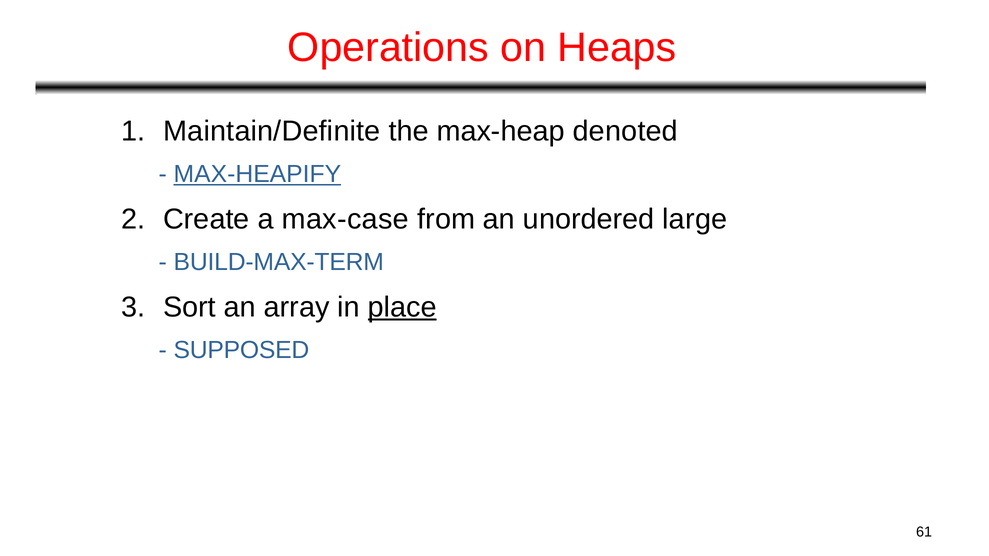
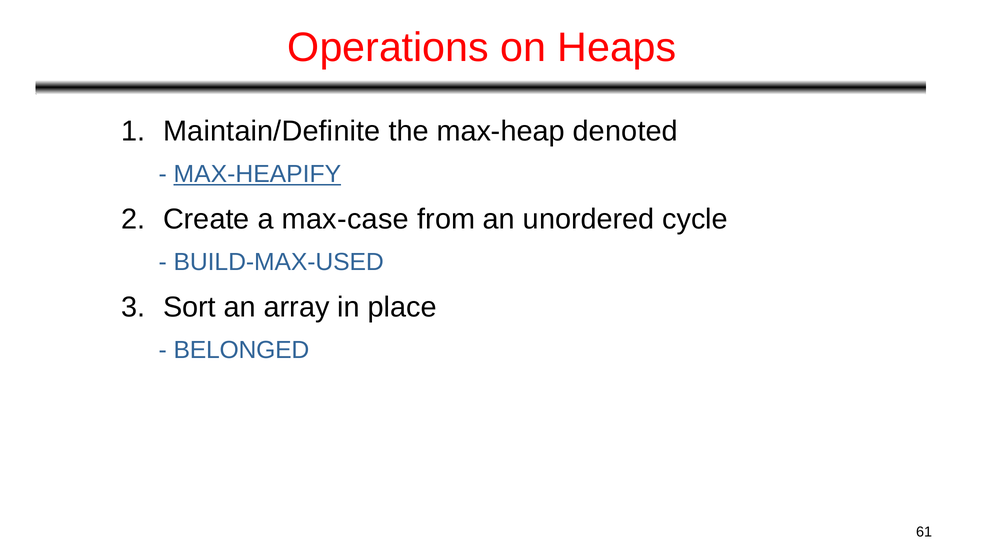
large: large -> cycle
BUILD-MAX-TERM: BUILD-MAX-TERM -> BUILD-MAX-USED
place underline: present -> none
SUPPOSED: SUPPOSED -> BELONGED
